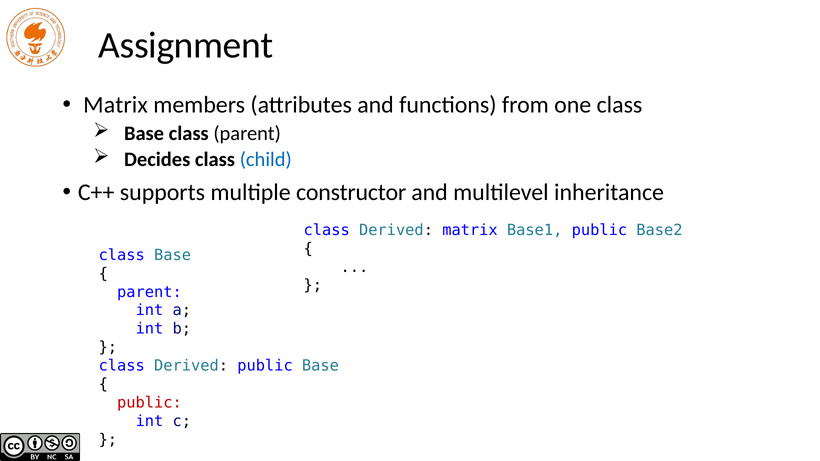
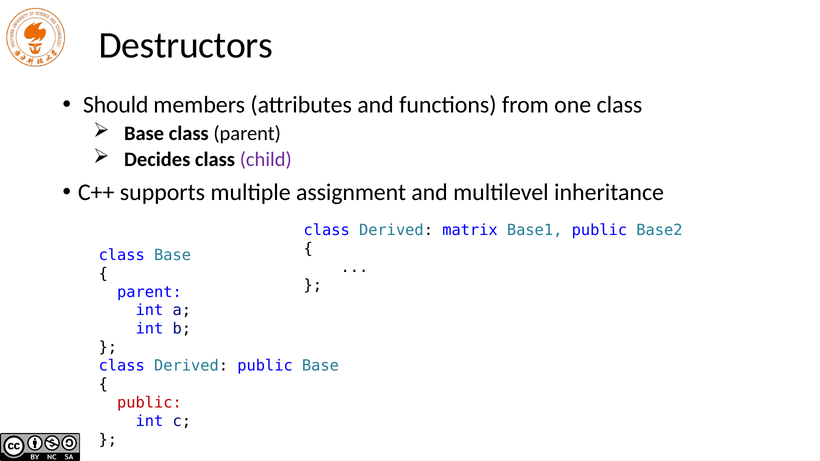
Assignment: Assignment -> Destructors
Matrix at (116, 105): Matrix -> Should
child colour: blue -> purple
constructor: constructor -> assignment
